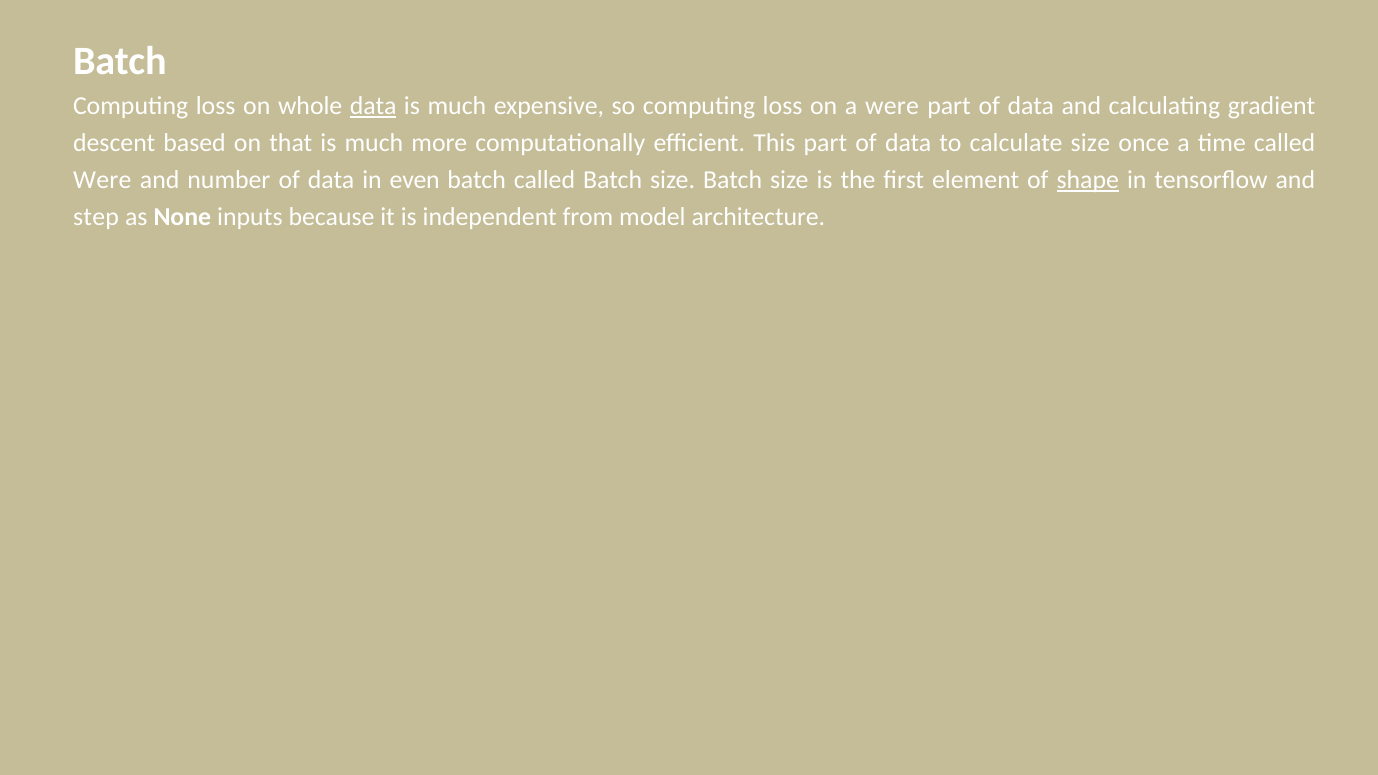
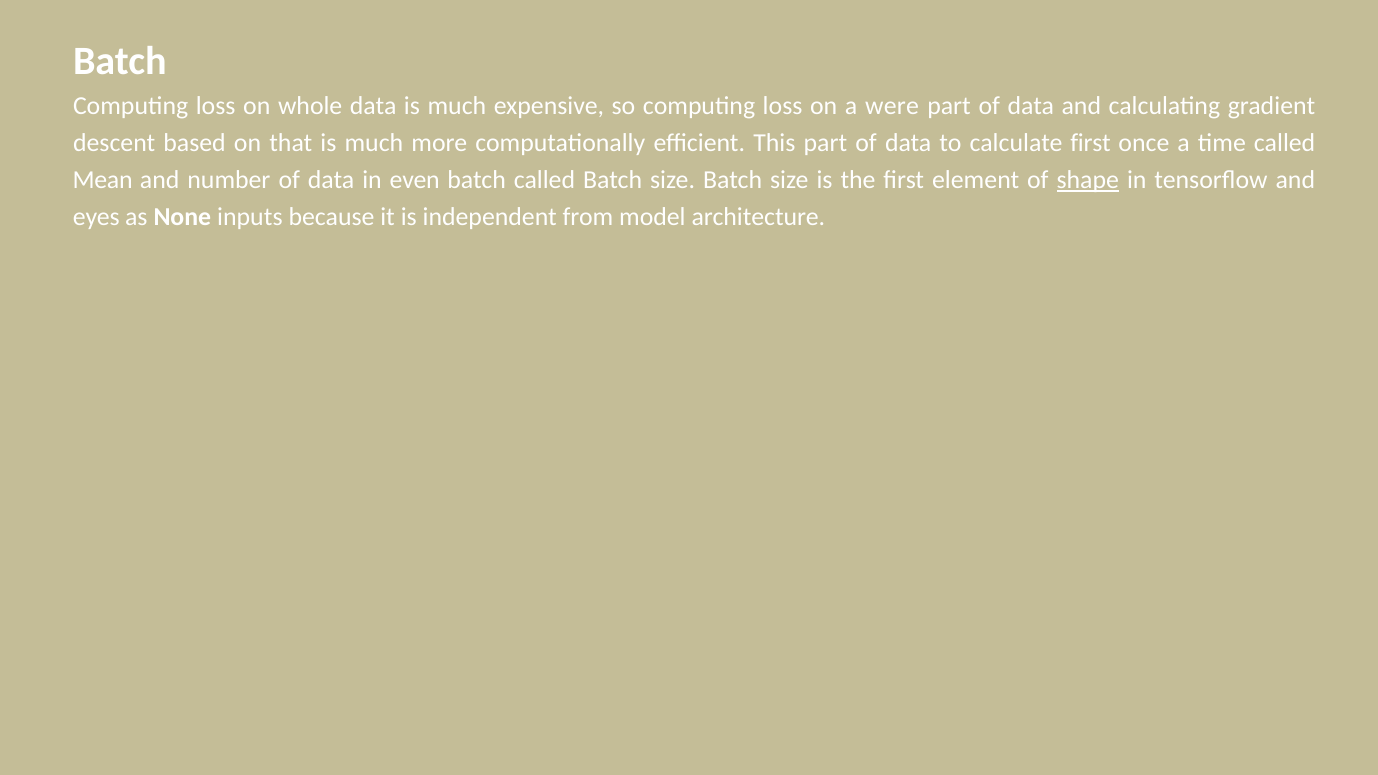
data at (373, 106) underline: present -> none
calculate size: size -> first
Were at (102, 180): Were -> Mean
step: step -> eyes
